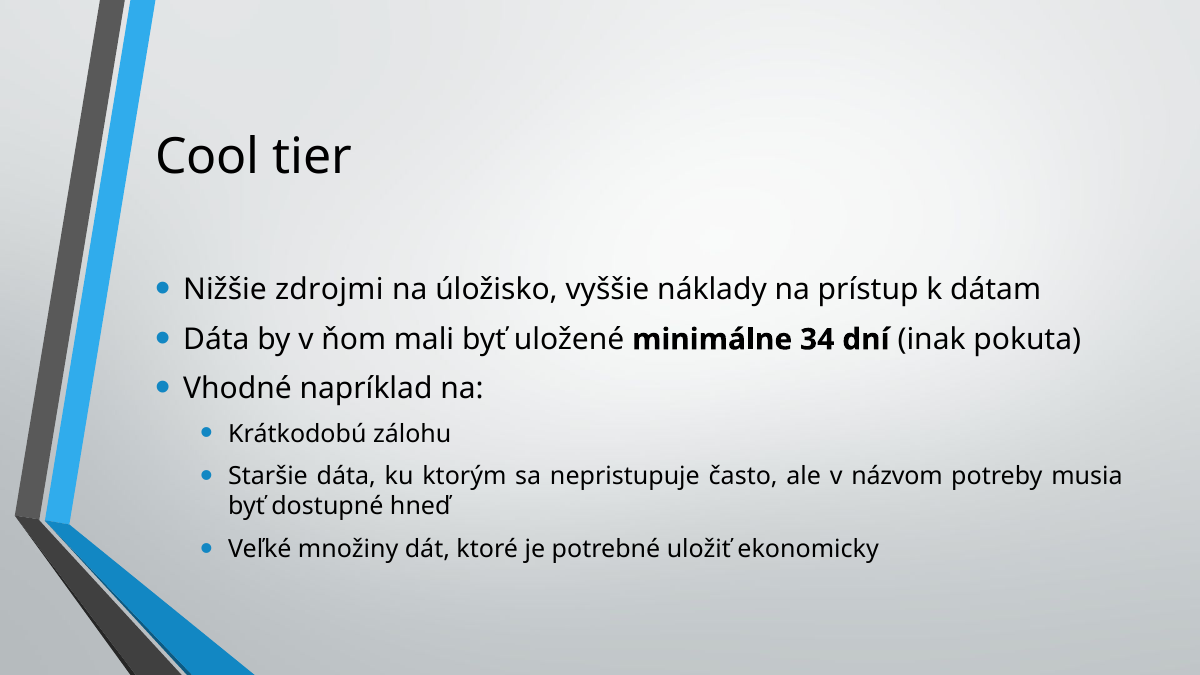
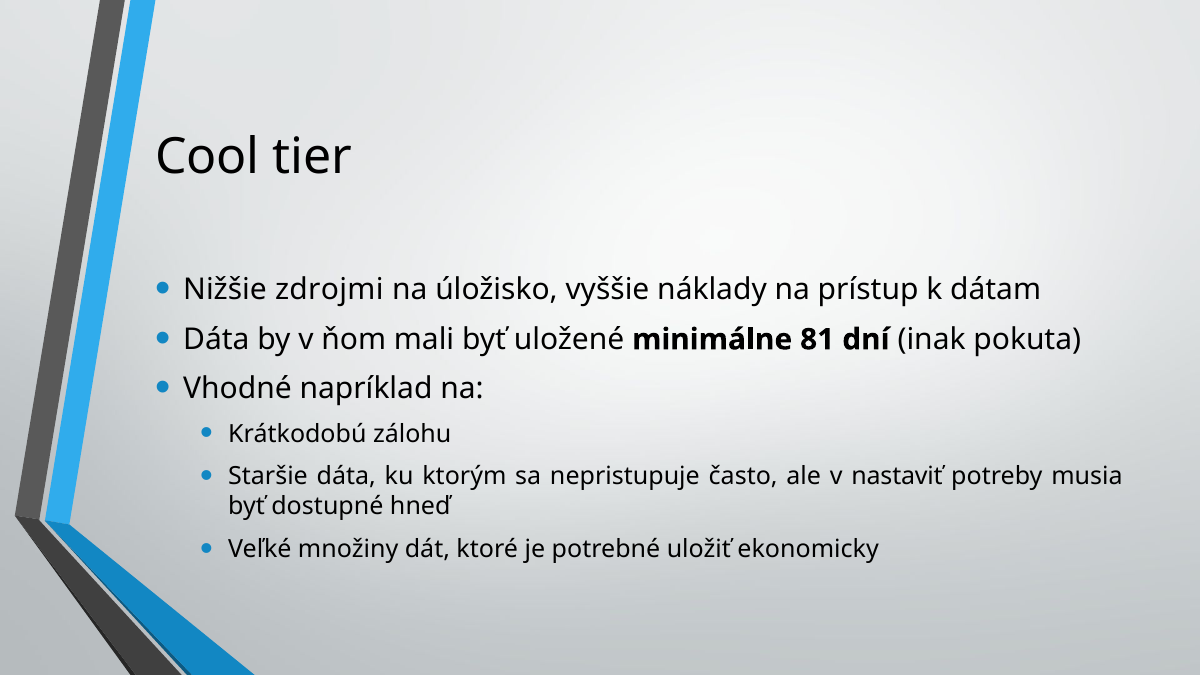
34: 34 -> 81
názvom: názvom -> nastaviť
